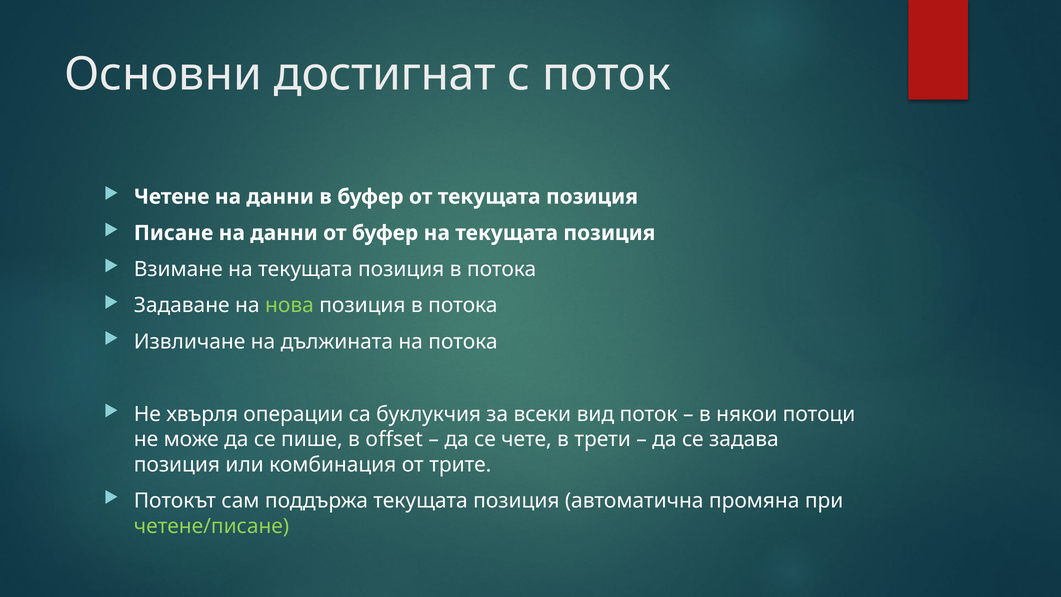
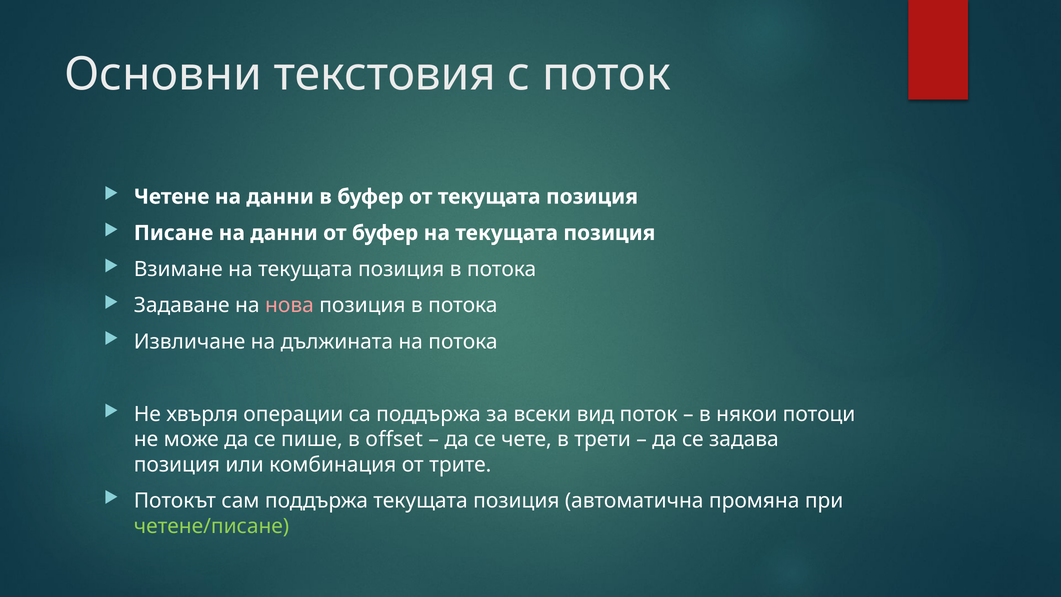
достигнат: достигнат -> текстовия
нова colour: light green -> pink
са буклукчия: буклукчия -> поддържа
